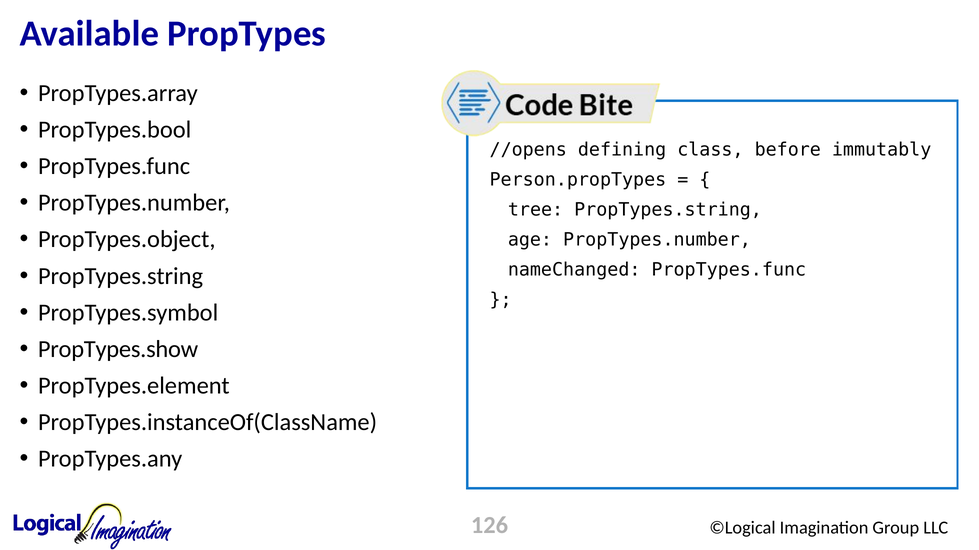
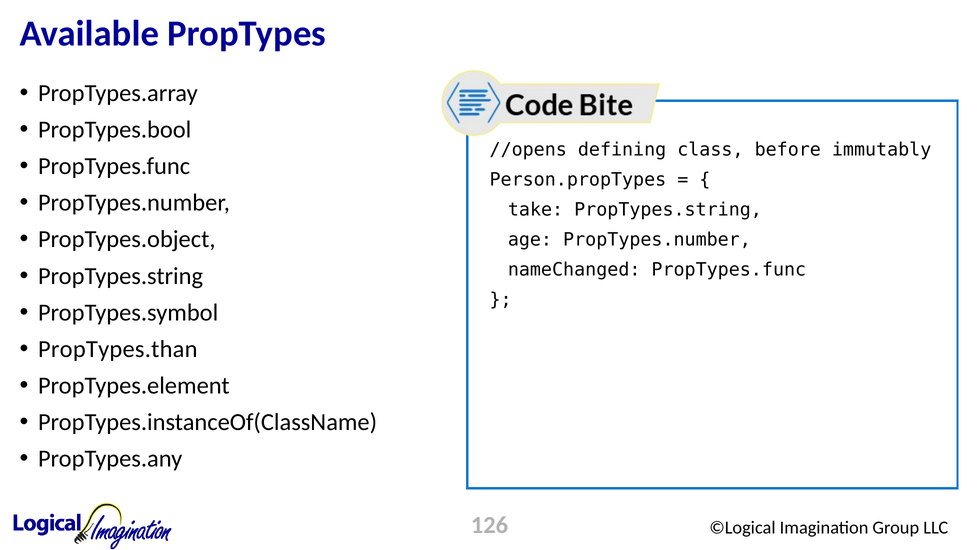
tree: tree -> take
PropTypes.show: PropTypes.show -> PropTypes.than
